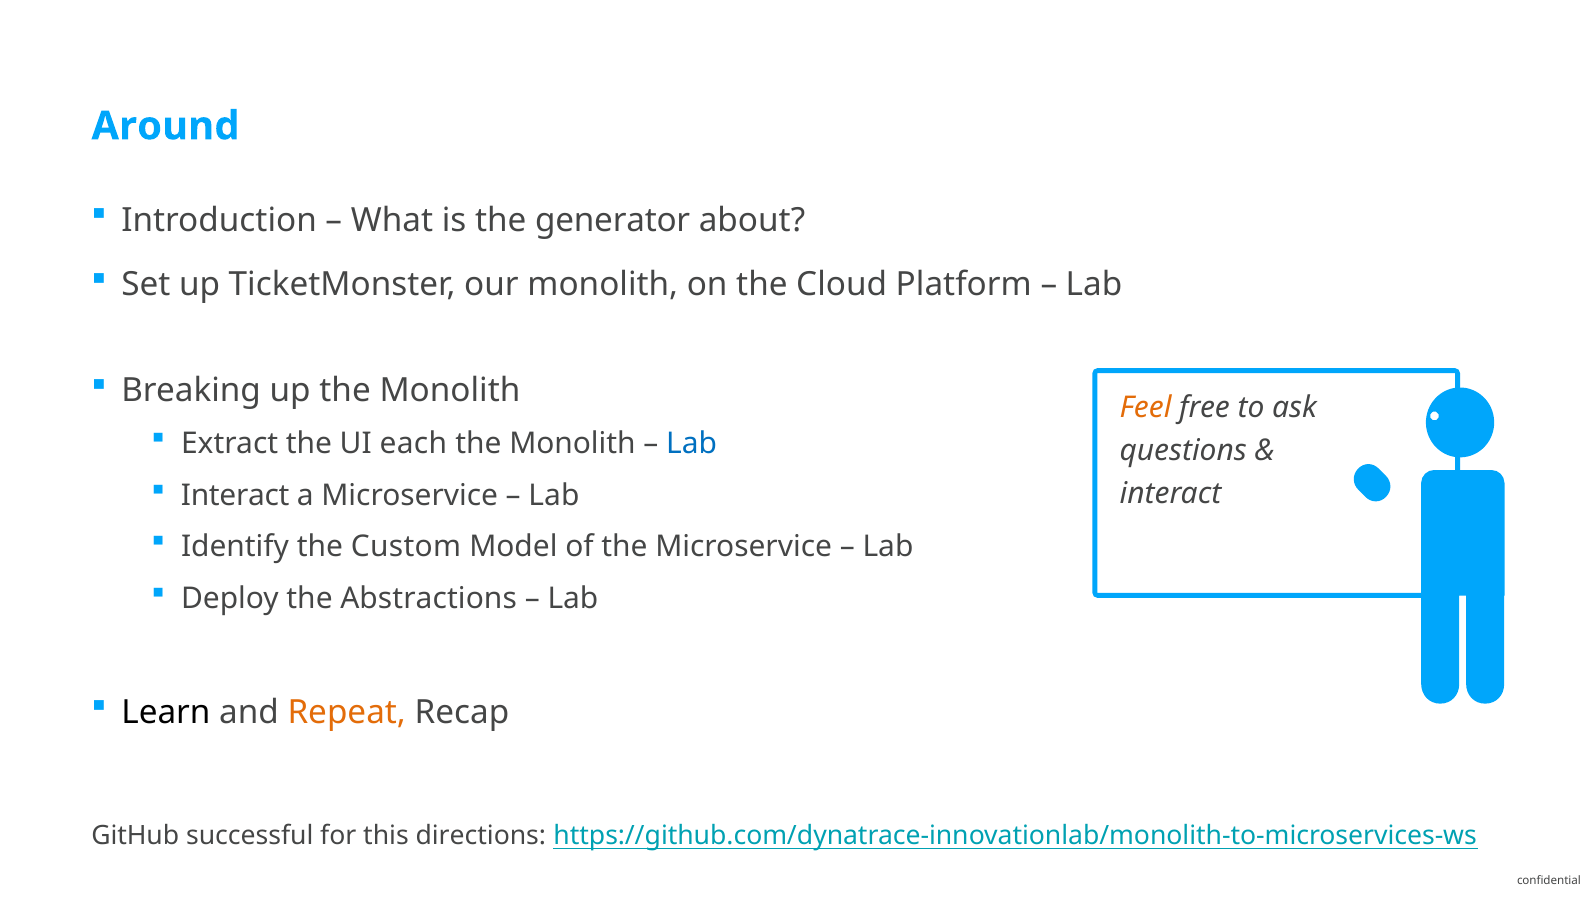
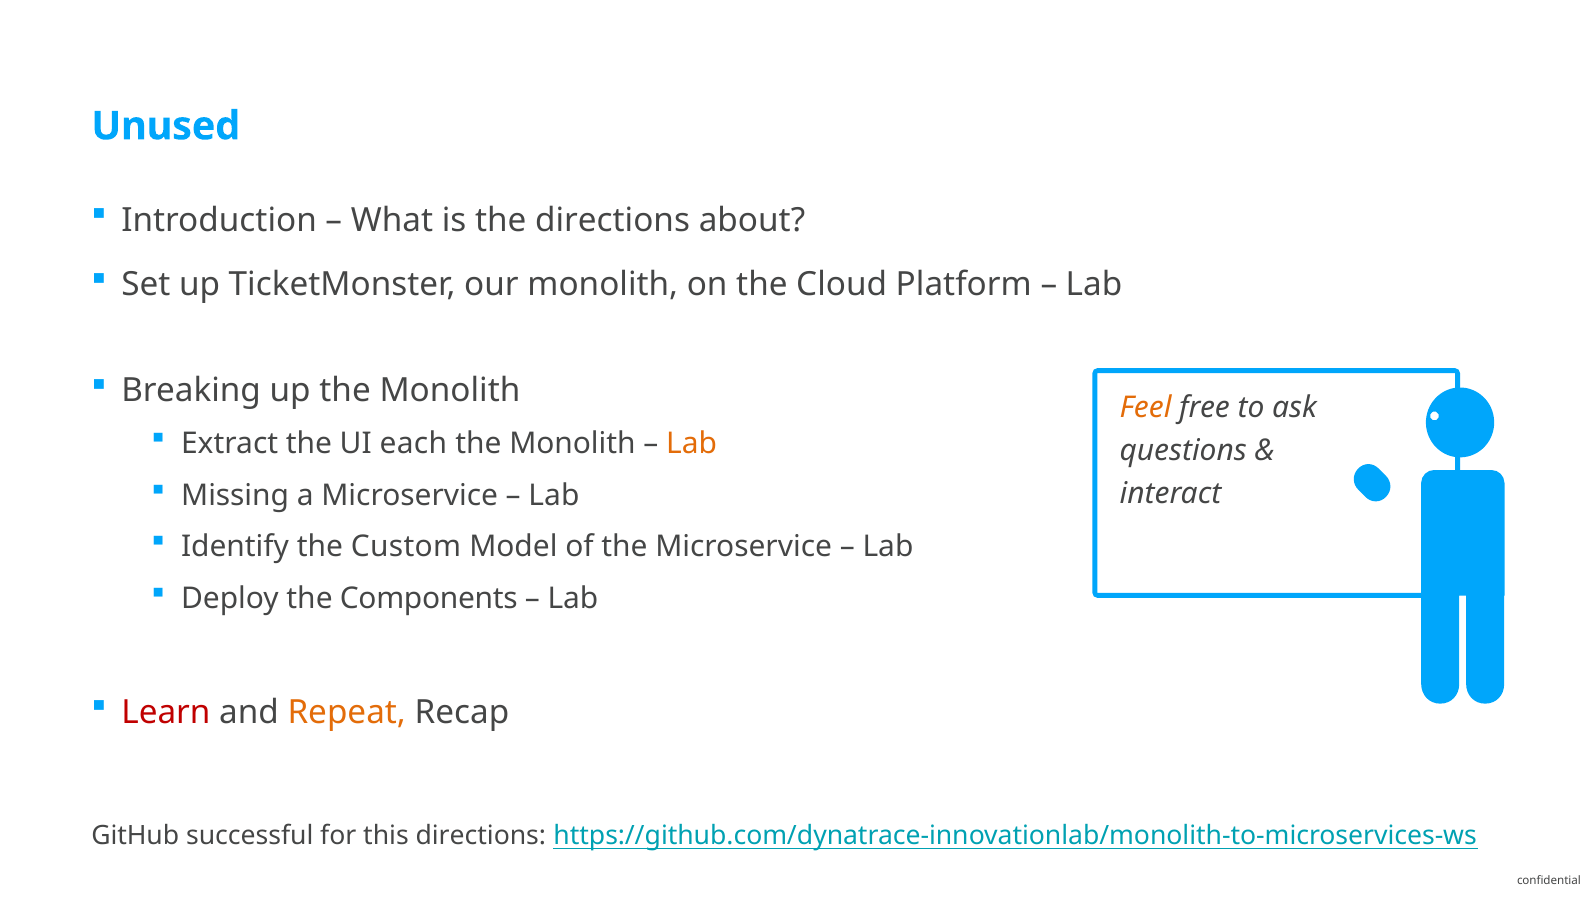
Around: Around -> Unused
the generator: generator -> directions
Lab at (692, 444) colour: blue -> orange
Interact at (235, 495): Interact -> Missing
Abstractions: Abstractions -> Components
Learn colour: black -> red
